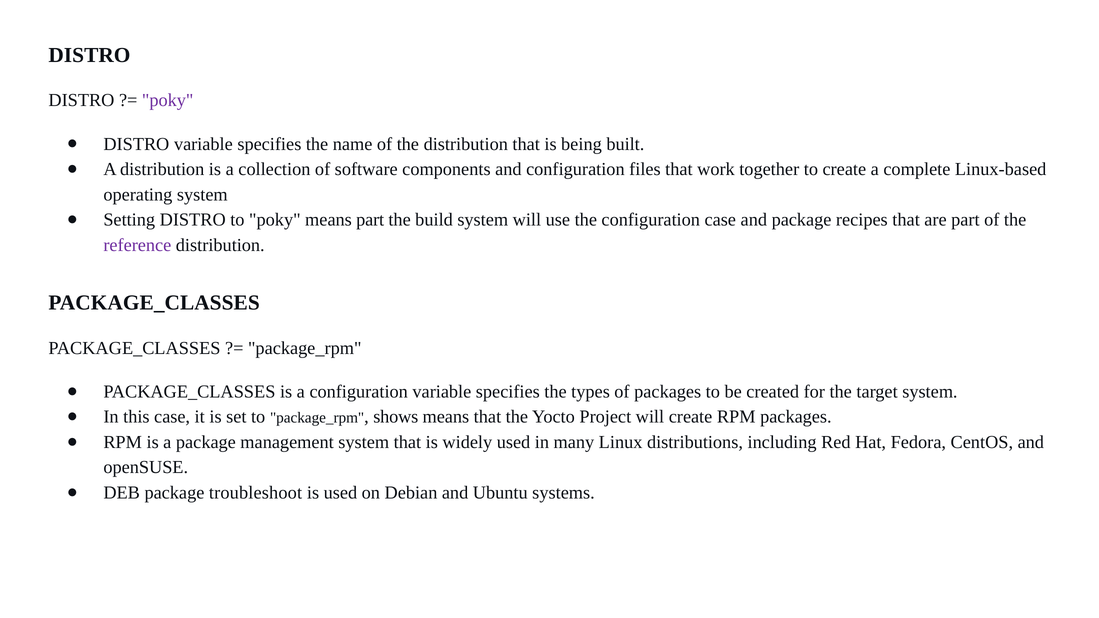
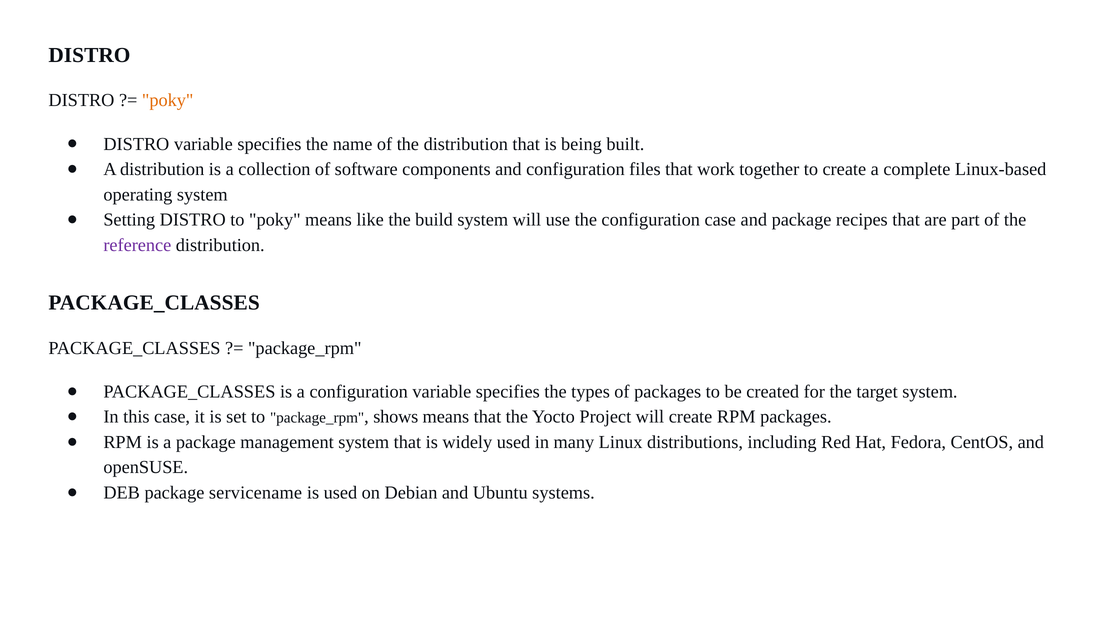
poky at (168, 100) colour: purple -> orange
means part: part -> like
troubleshoot: troubleshoot -> servicename
